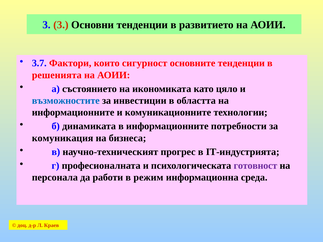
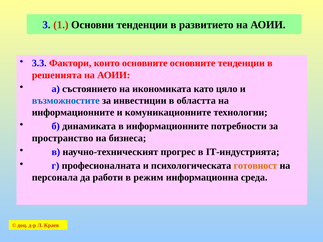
3 3: 3 -> 1
3.7: 3.7 -> 3.3
които сигурност: сигурност -> основните
комуникация: комуникация -> пространство
готовност colour: purple -> orange
